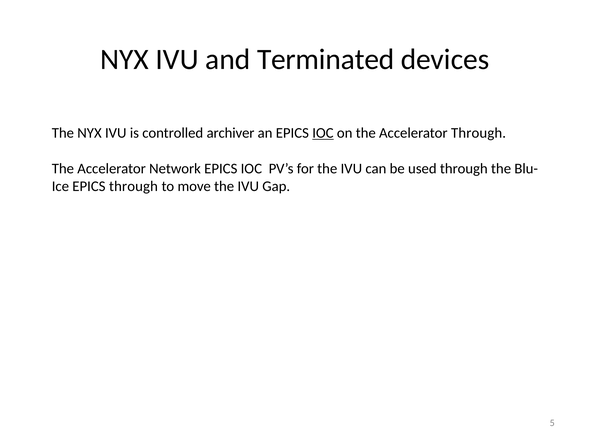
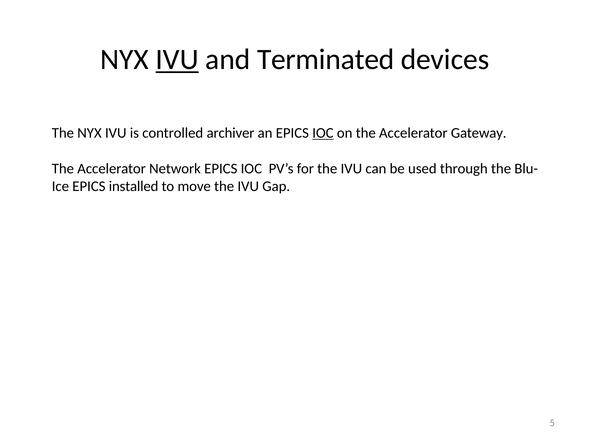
IVU at (177, 59) underline: none -> present
Accelerator Through: Through -> Gateway
EPICS through: through -> installed
